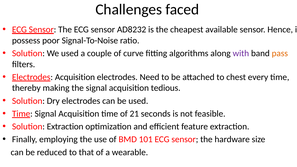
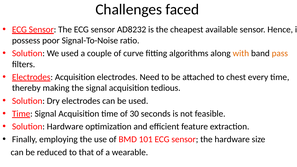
with colour: purple -> orange
21: 21 -> 30
Solution Extraction: Extraction -> Hardware
